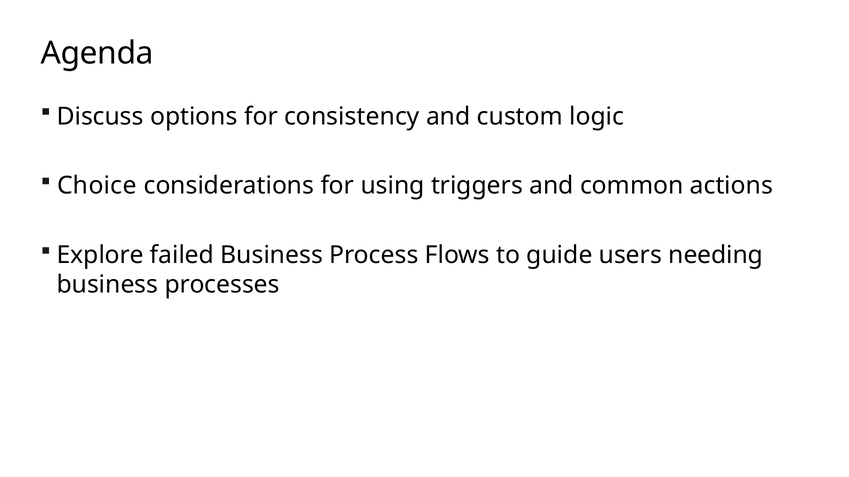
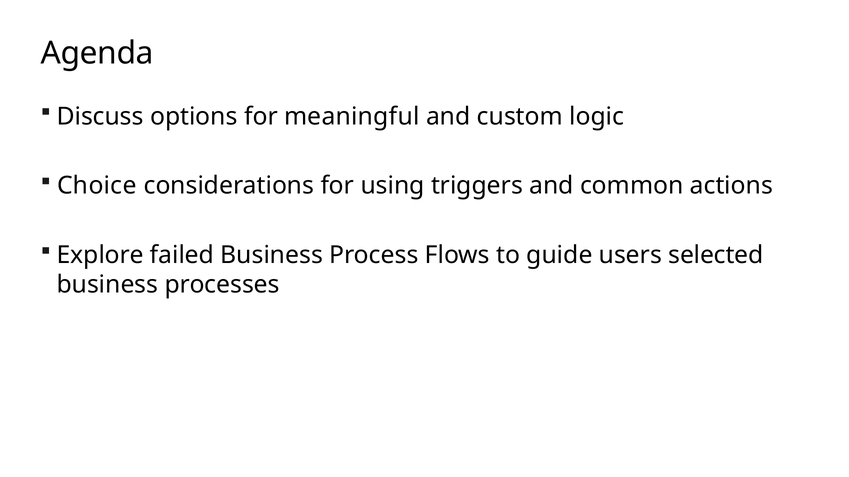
consistency: consistency -> meaningful
needing: needing -> selected
